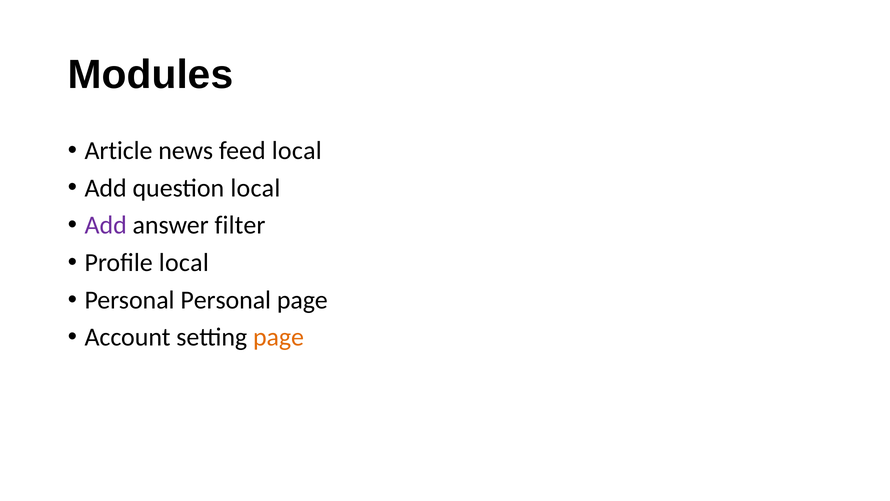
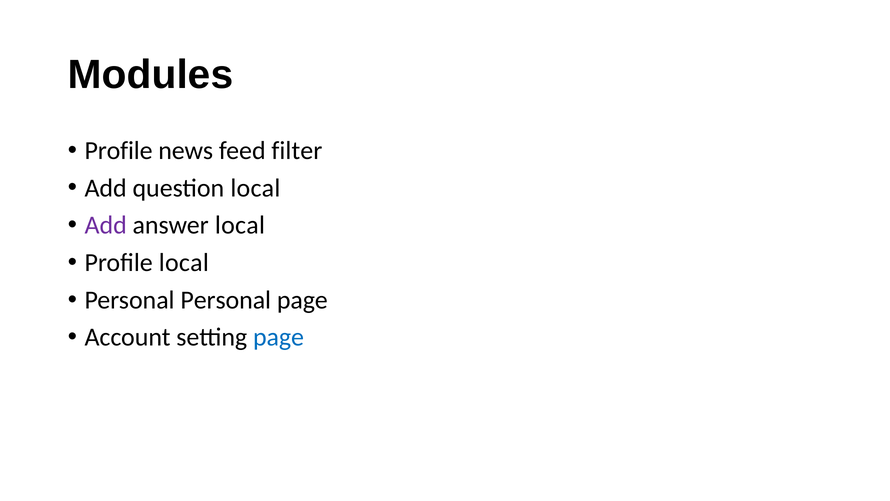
Article at (119, 150): Article -> Profile
feed local: local -> filter
answer filter: filter -> local
page at (279, 337) colour: orange -> blue
